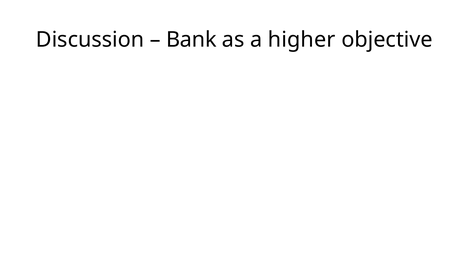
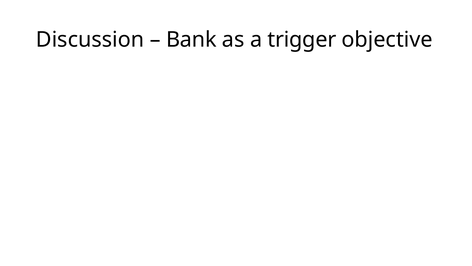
higher: higher -> trigger
